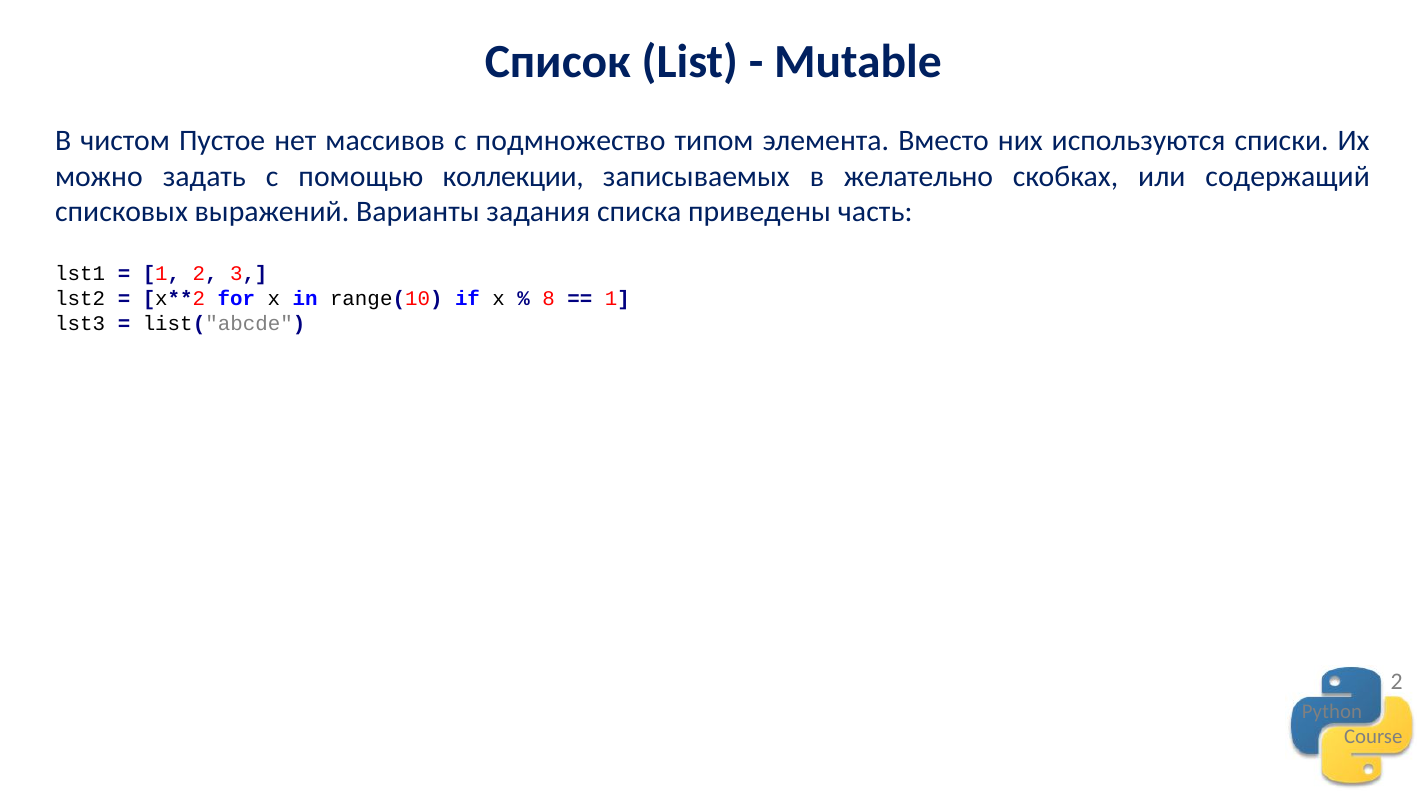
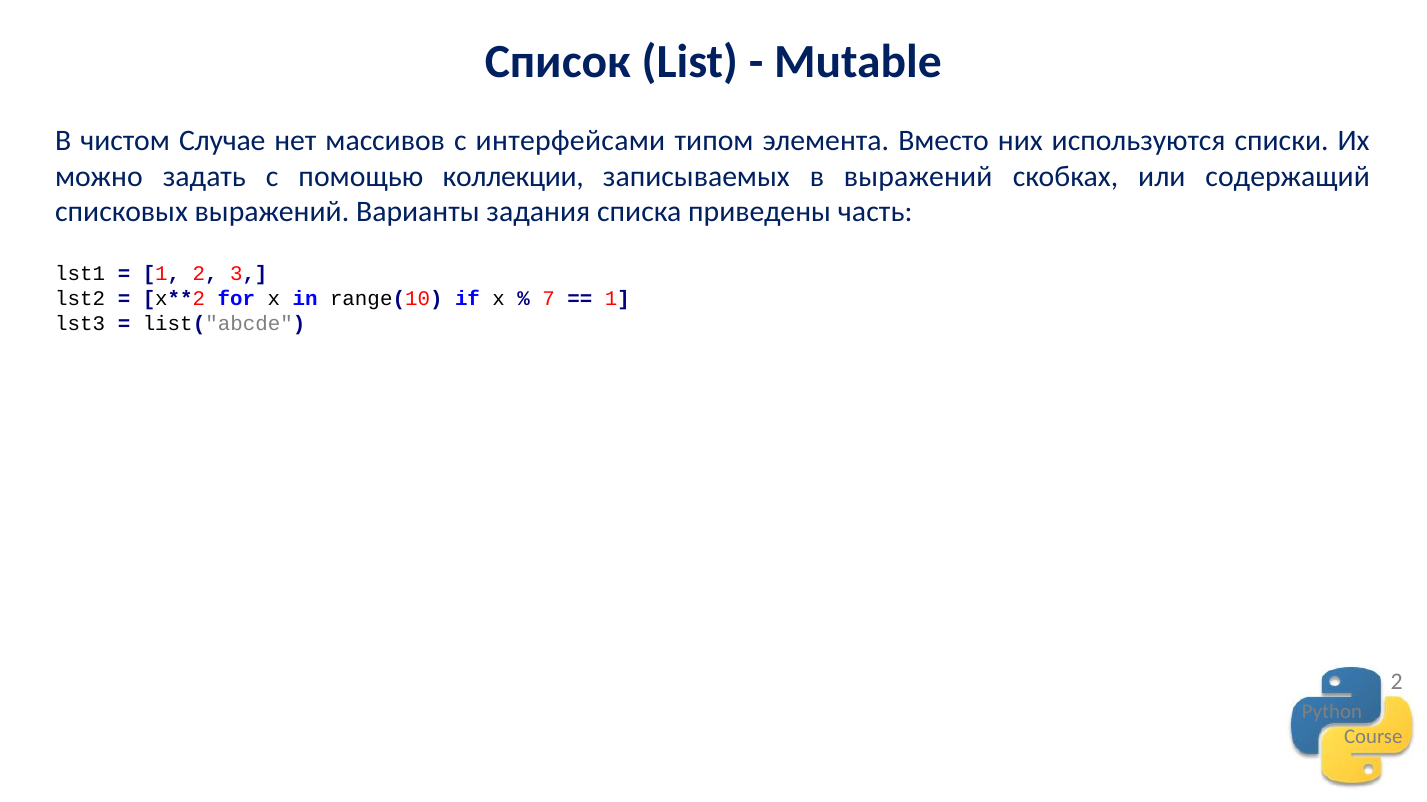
Пустое: Пустое -> Случае
подмножество: подмножество -> интерфейсами
в желательно: желательно -> выражений
8: 8 -> 7
